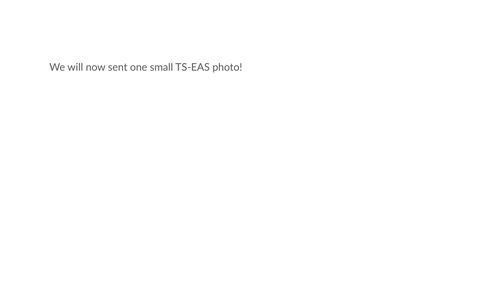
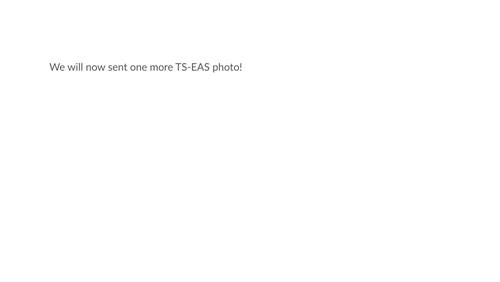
small: small -> more
